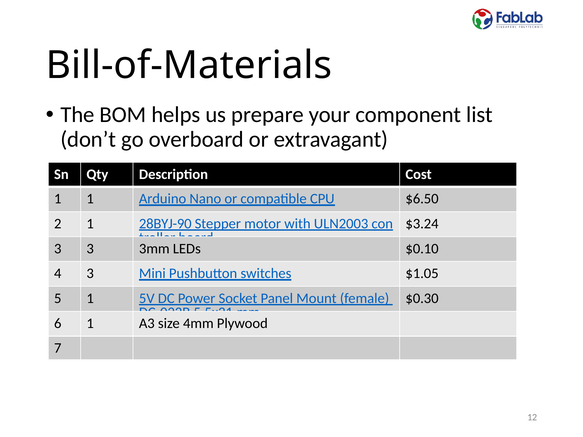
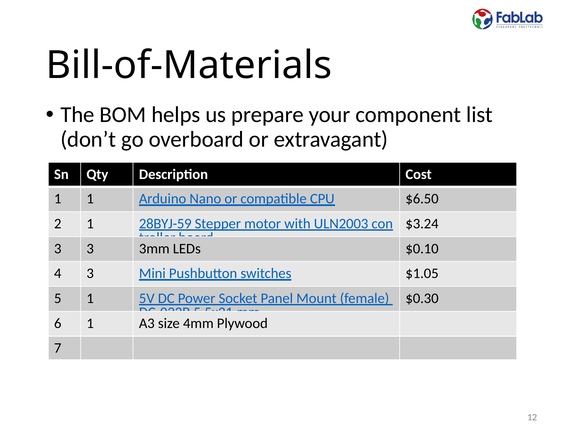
28BYJ-90: 28BYJ-90 -> 28BYJ-59
